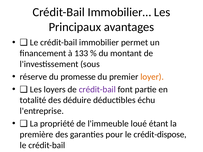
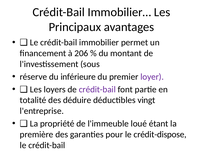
133: 133 -> 206
promesse: promesse -> inférieure
loyer colour: orange -> purple
échu: échu -> vingt
